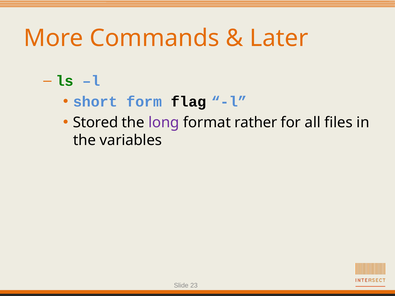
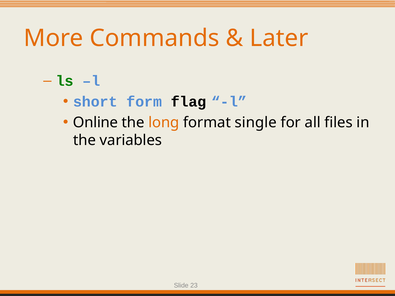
Stored: Stored -> Online
long colour: purple -> orange
rather: rather -> single
